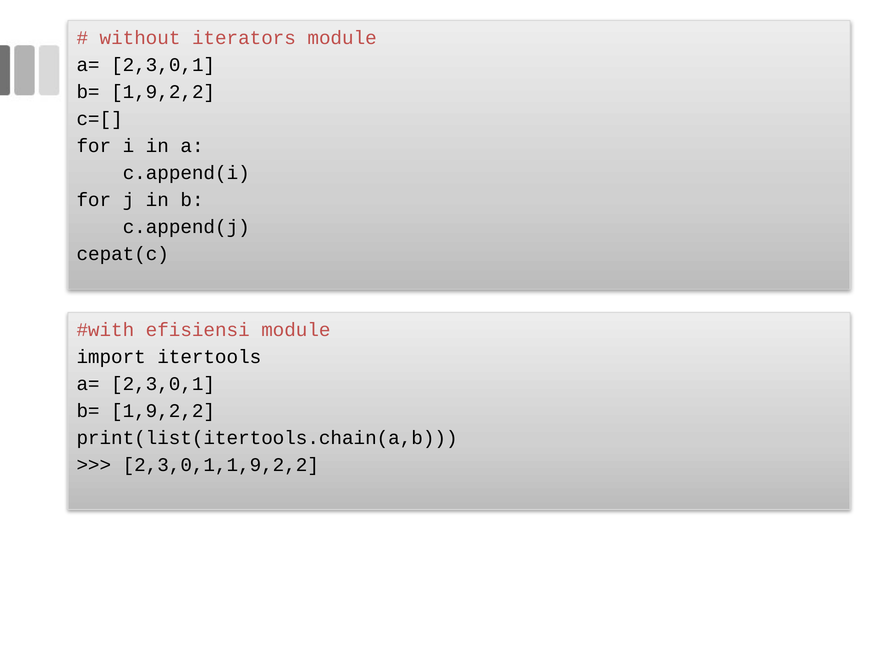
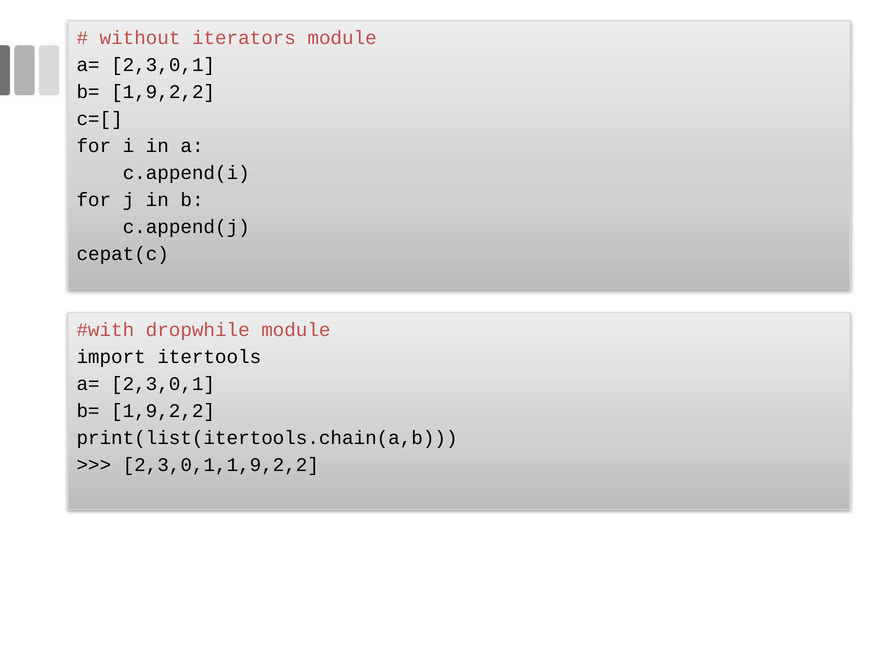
efisiensi: efisiensi -> dropwhile
